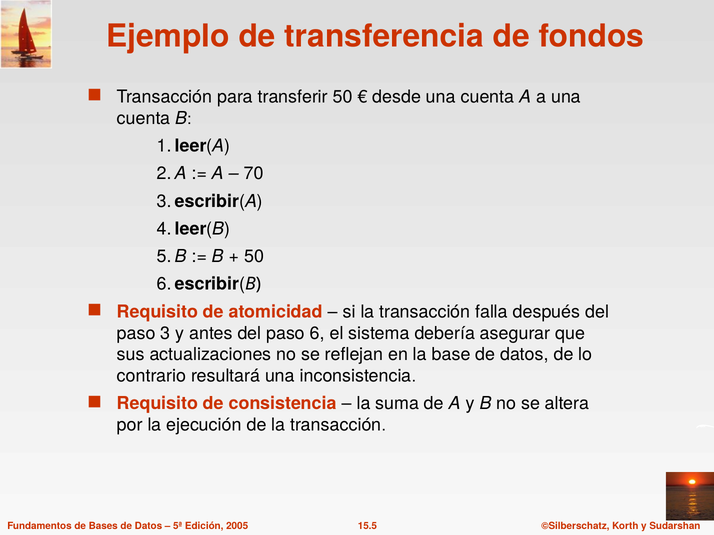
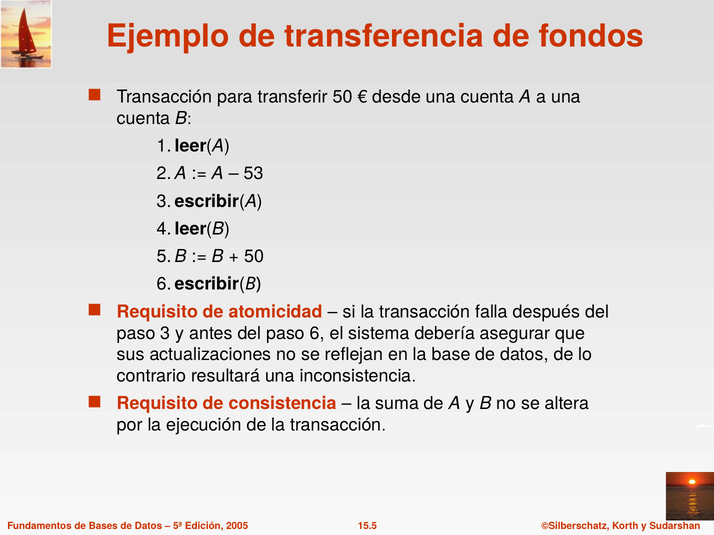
70: 70 -> 53
